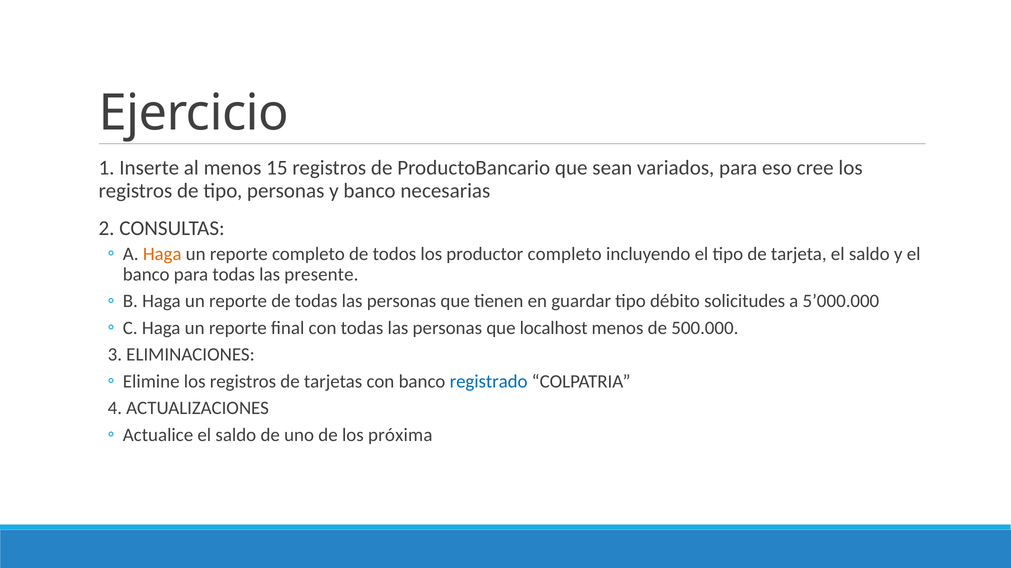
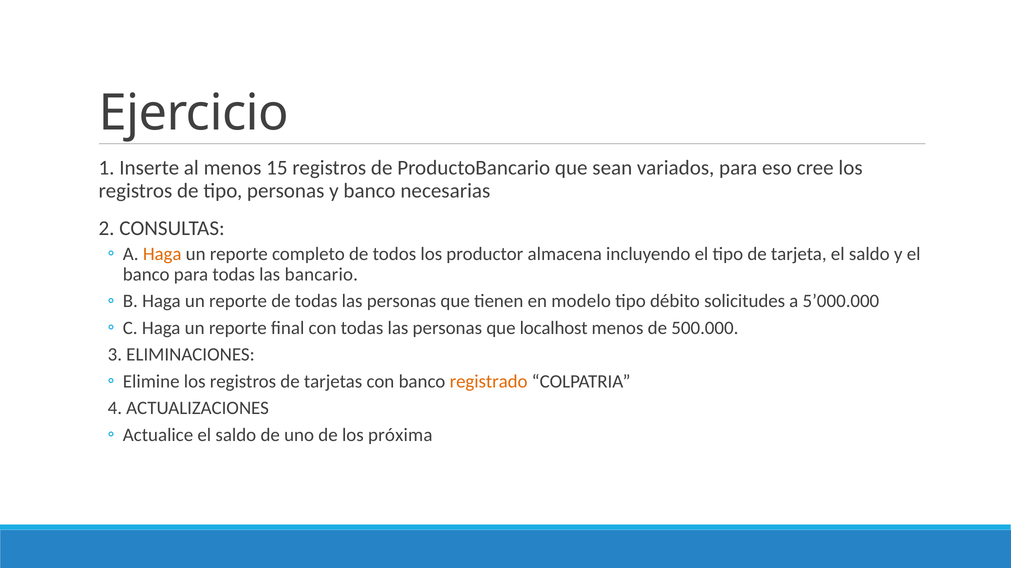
productor completo: completo -> almacena
presente: presente -> bancario
guardar: guardar -> modelo
registrado colour: blue -> orange
